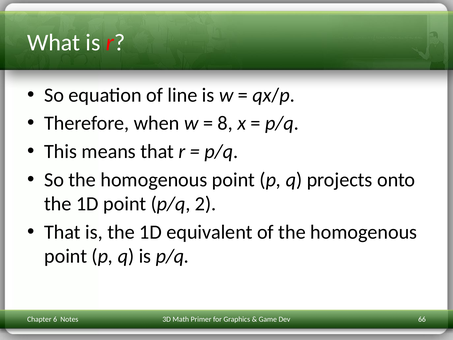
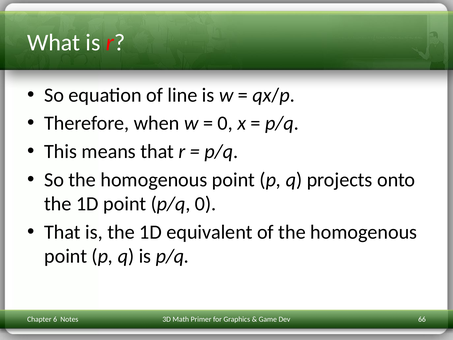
8 at (225, 123): 8 -> 0
p/q 2: 2 -> 0
